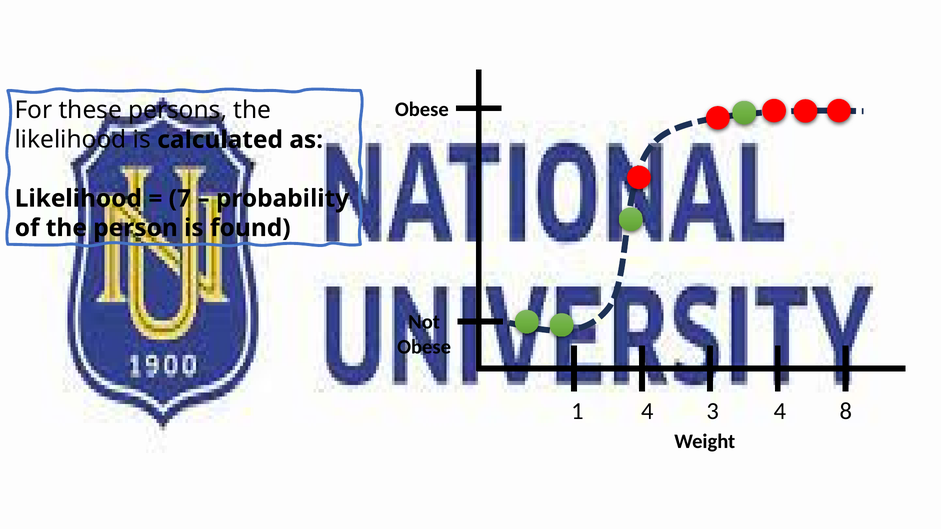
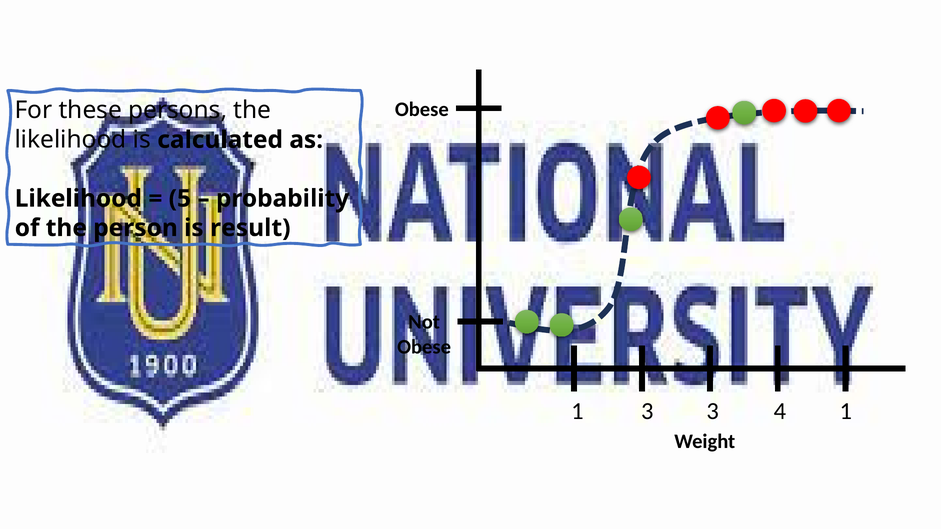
7: 7 -> 5
found: found -> result
4 8: 8 -> 1
1 4: 4 -> 3
